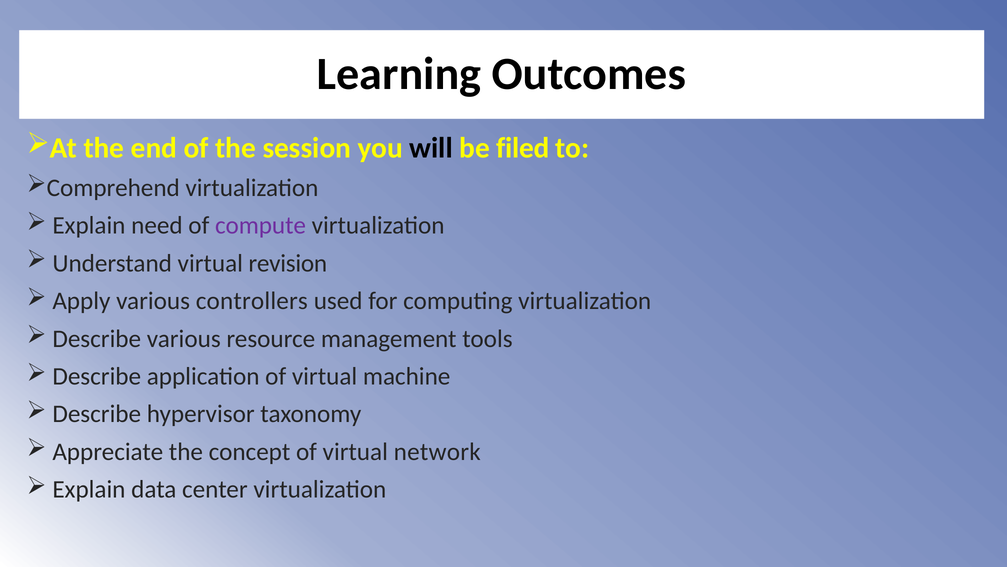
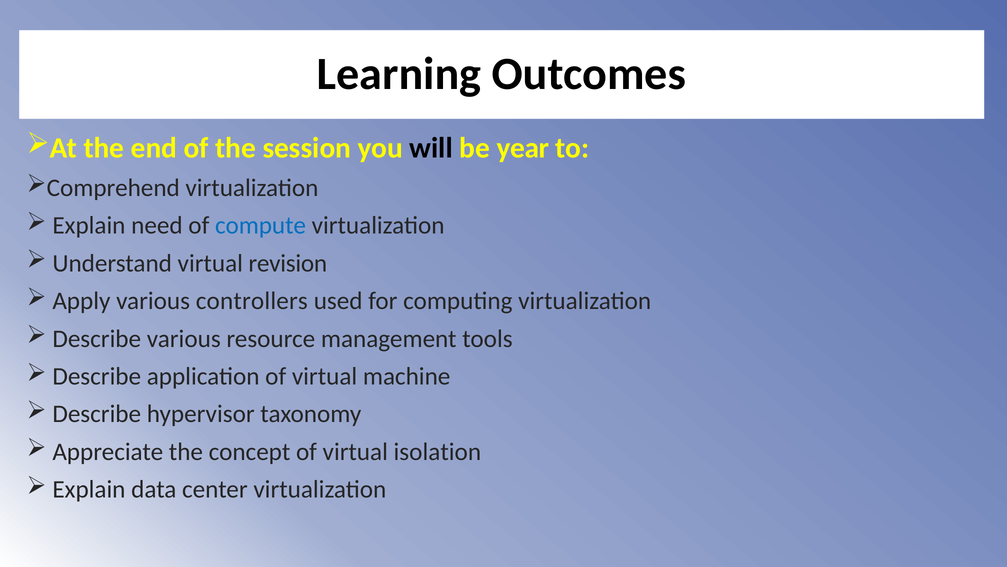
filed: filed -> year
compute colour: purple -> blue
network: network -> isolation
